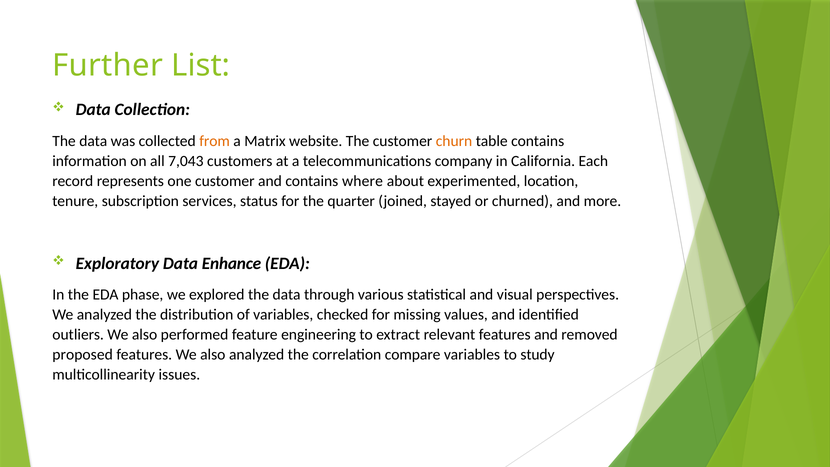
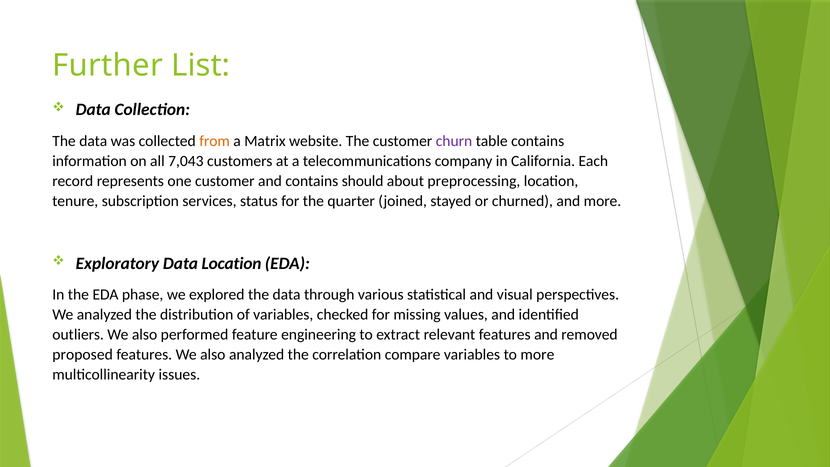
churn colour: orange -> purple
where: where -> should
experimented: experimented -> preprocessing
Data Enhance: Enhance -> Location
to study: study -> more
